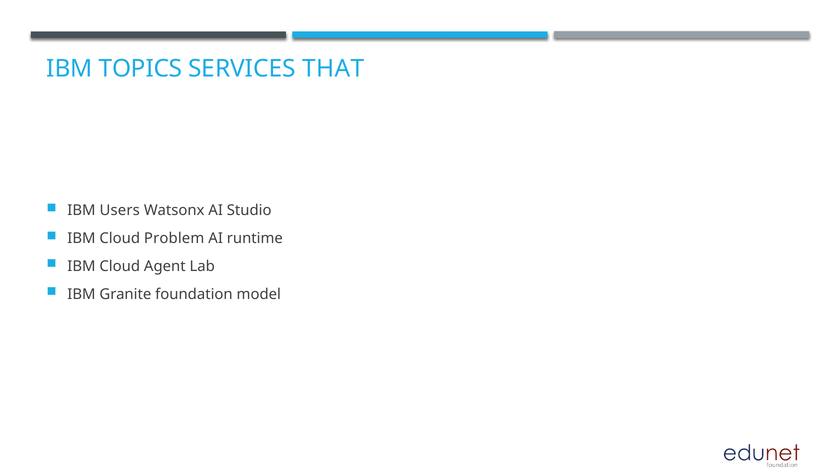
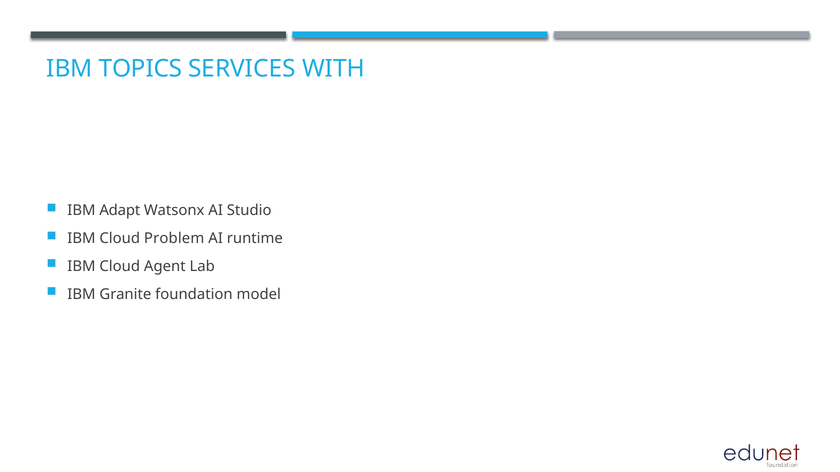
THAT: THAT -> WITH
Users: Users -> Adapt
